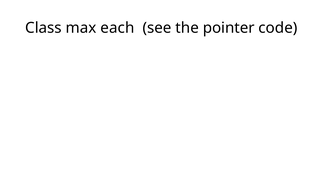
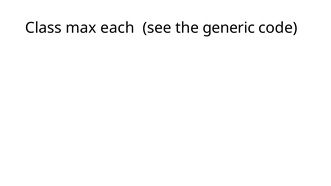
pointer: pointer -> generic
